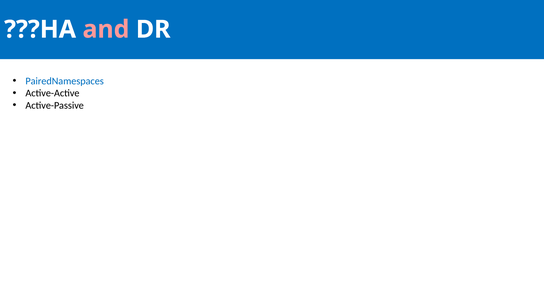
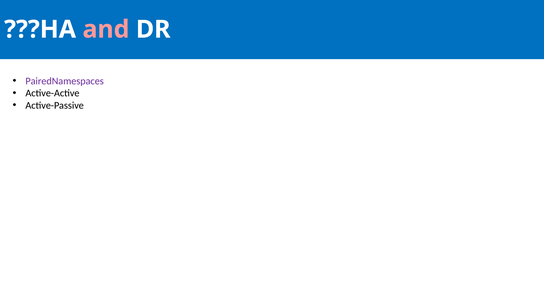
PairedNamespaces colour: blue -> purple
